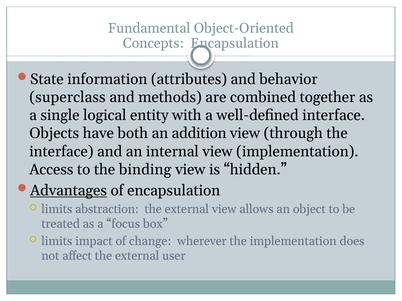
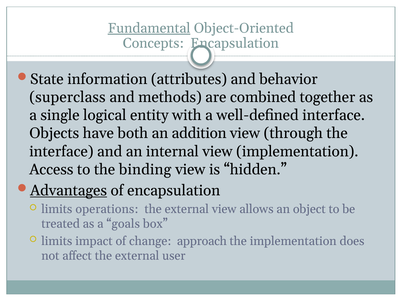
Fundamental underline: none -> present
abstraction: abstraction -> operations
focus: focus -> goals
wherever: wherever -> approach
